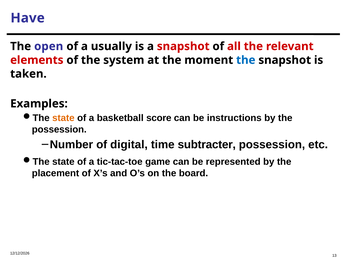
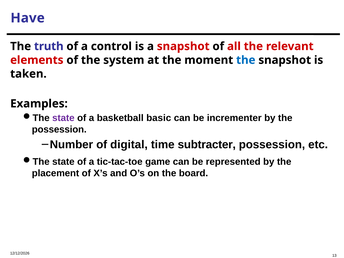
open: open -> truth
usually: usually -> control
state at (63, 118) colour: orange -> purple
score: score -> basic
instructions: instructions -> incrementer
